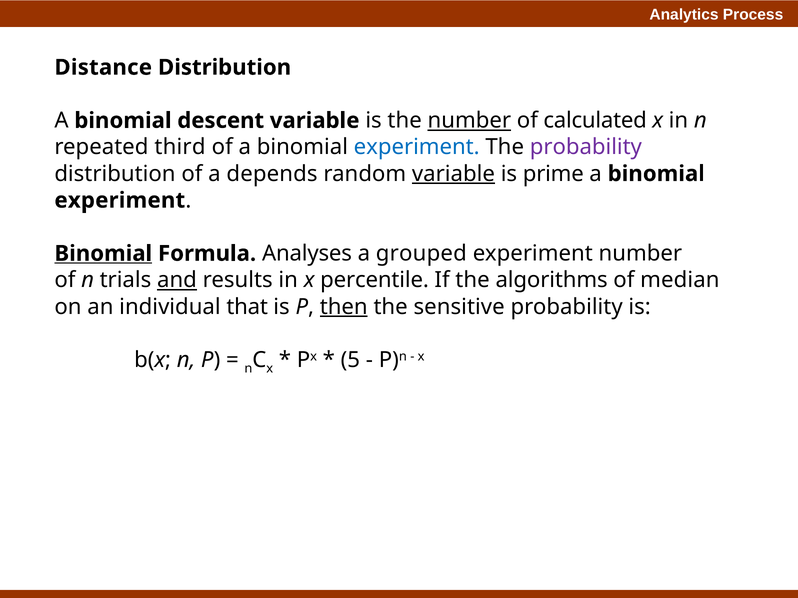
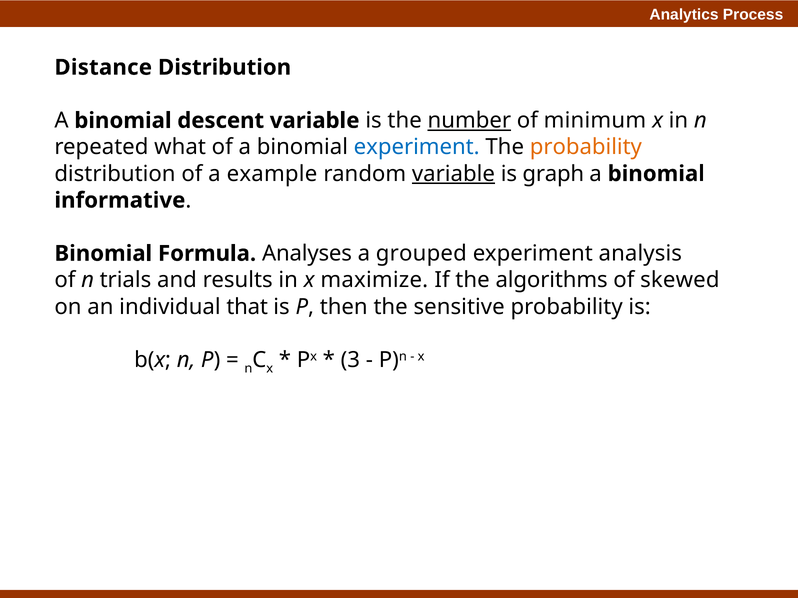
calculated: calculated -> minimum
third: third -> what
probability at (586, 147) colour: purple -> orange
depends: depends -> example
prime: prime -> graph
experiment at (120, 201): experiment -> informative
Binomial at (103, 254) underline: present -> none
experiment number: number -> analysis
and underline: present -> none
percentile: percentile -> maximize
median: median -> skewed
then underline: present -> none
5: 5 -> 3
